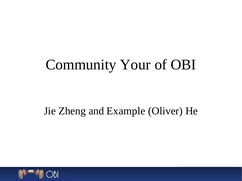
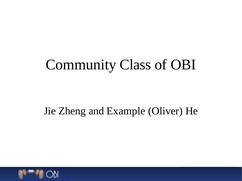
Your: Your -> Class
